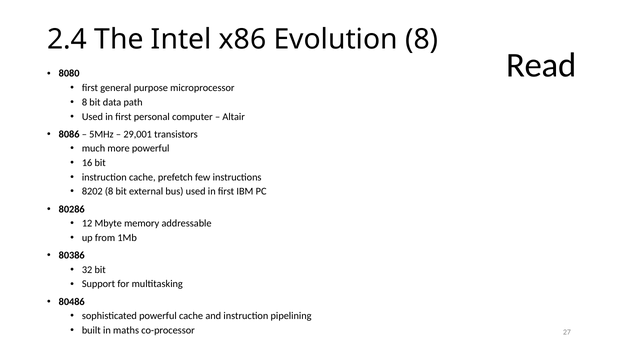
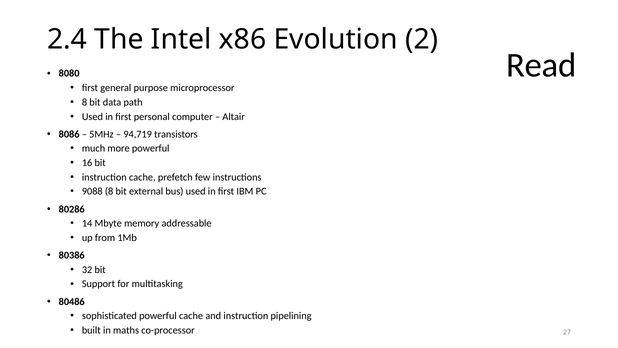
Evolution 8: 8 -> 2
29,001: 29,001 -> 94,719
8202: 8202 -> 9088
12: 12 -> 14
